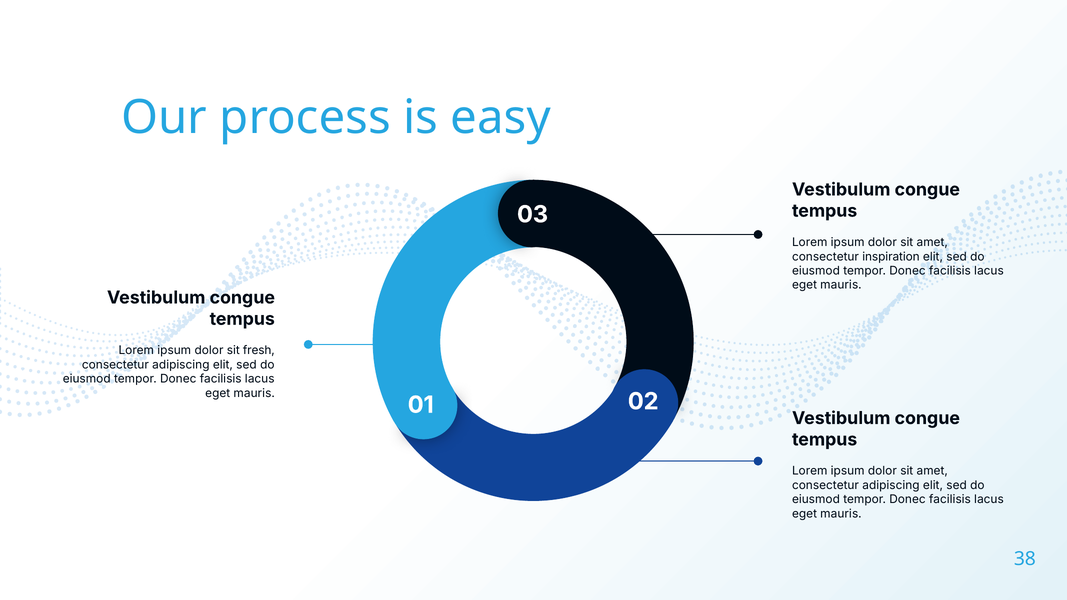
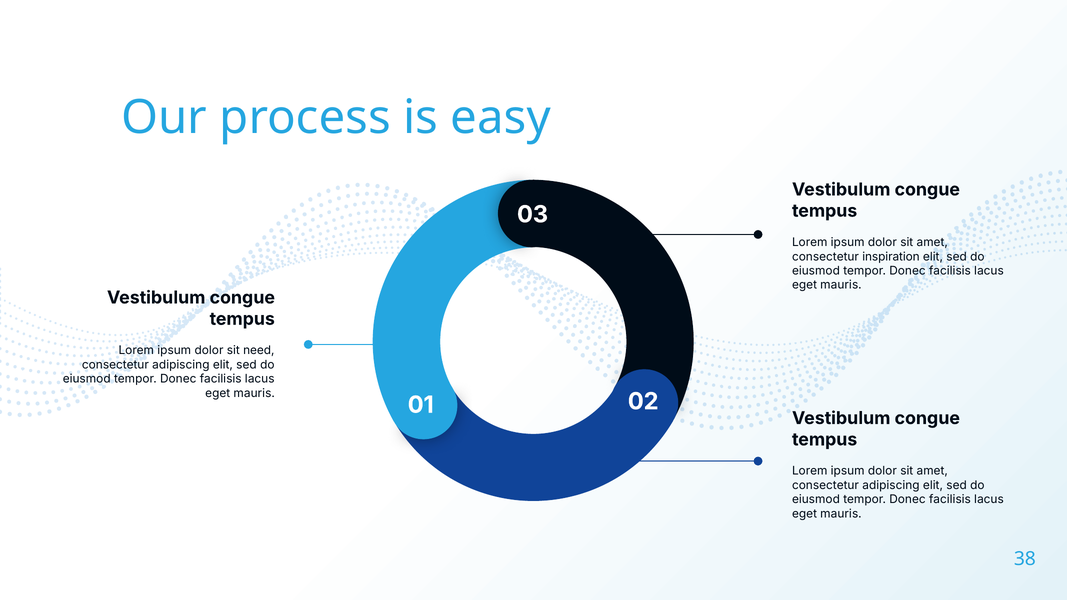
fresh: fresh -> need
